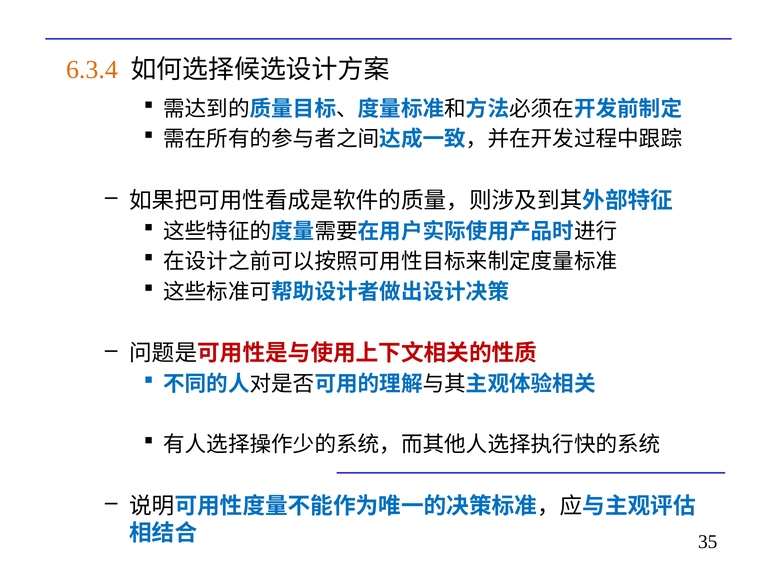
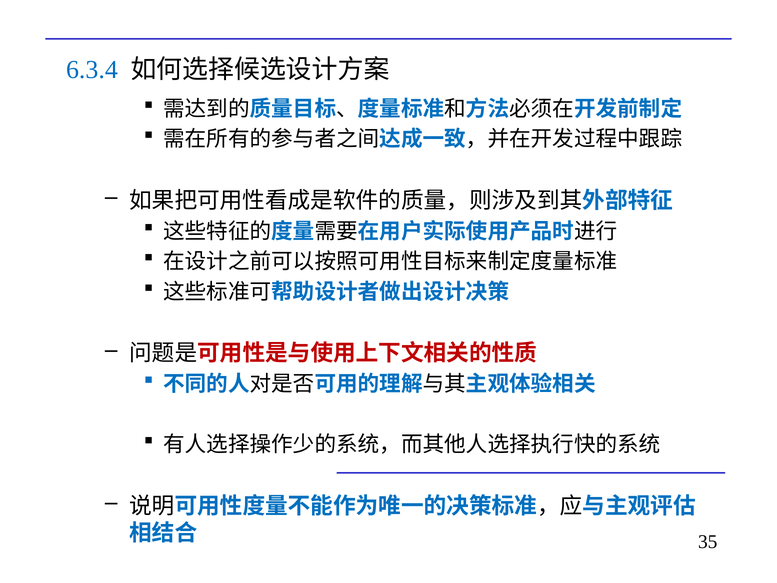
6.3.4 colour: orange -> blue
